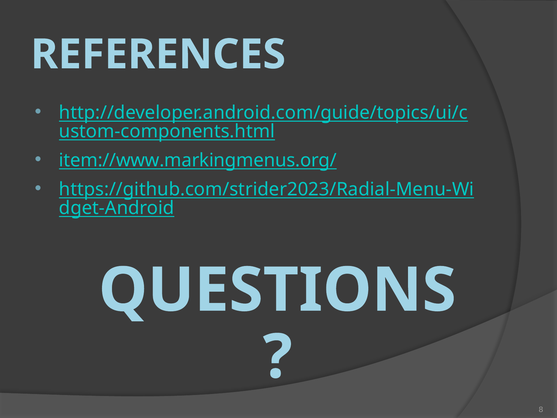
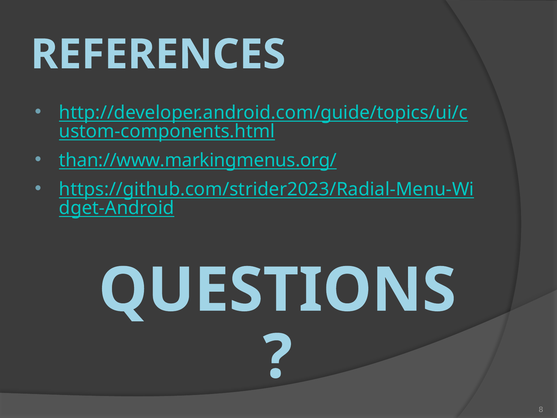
item://www.markingmenus.org/: item://www.markingmenus.org/ -> than://www.markingmenus.org/
